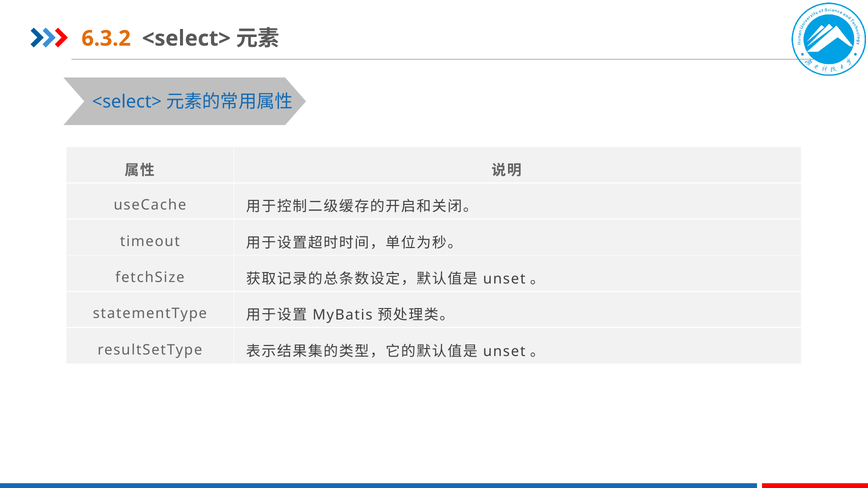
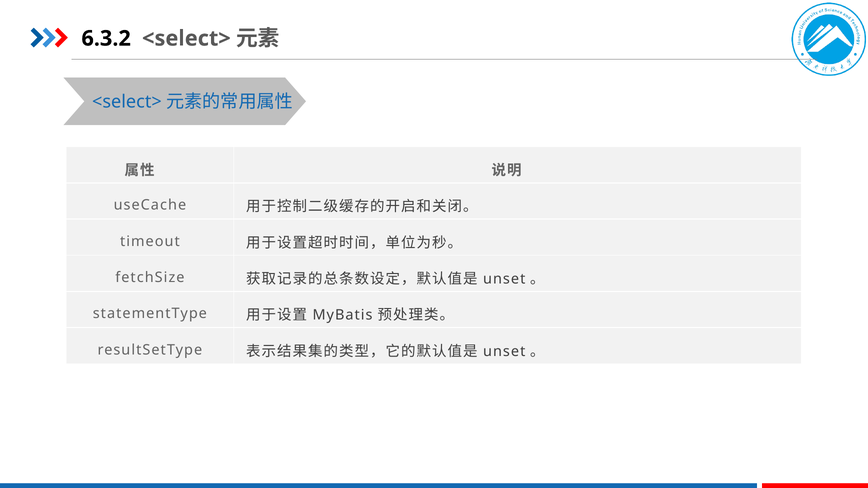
6.3.2 colour: orange -> black
